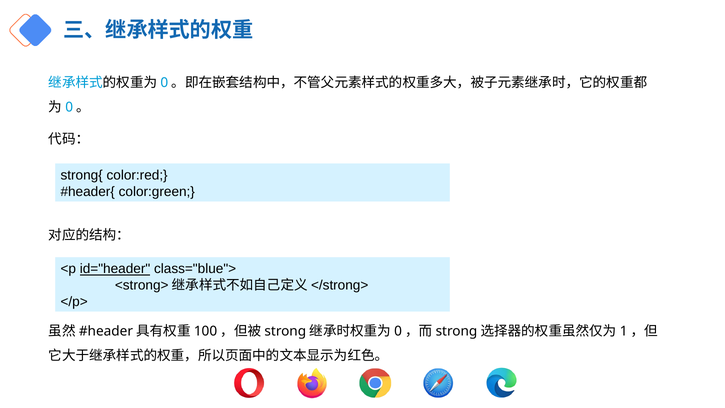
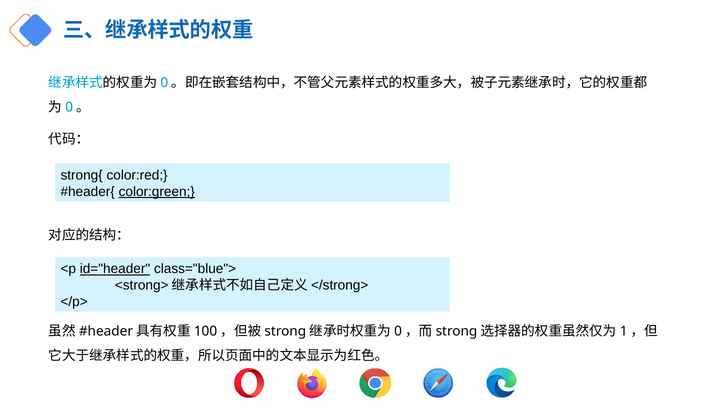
color:green underline: none -> present
